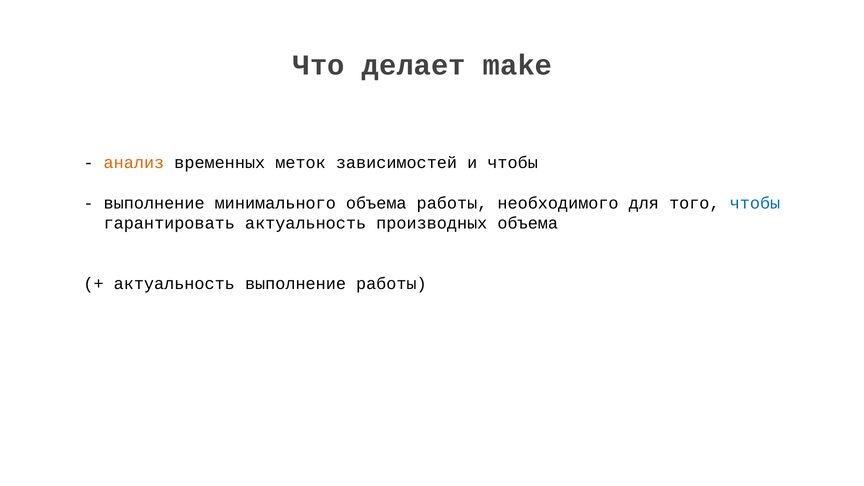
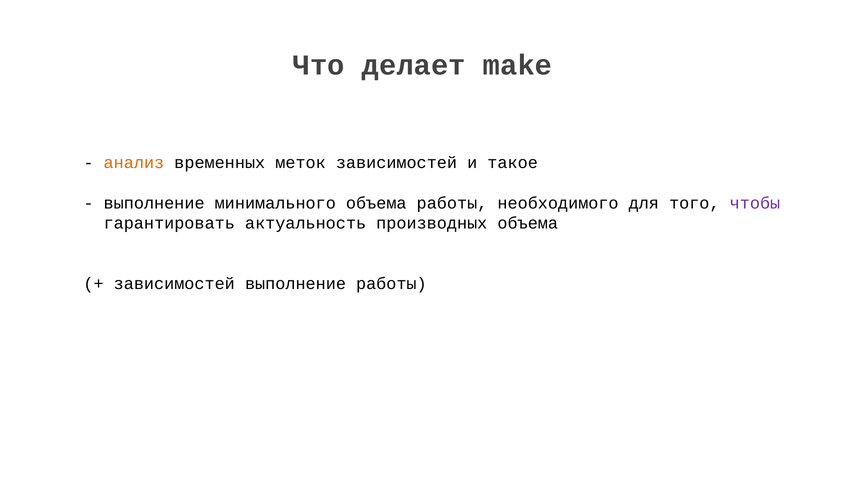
и чтобы: чтобы -> такое
чтобы at (755, 203) colour: blue -> purple
актуальность at (174, 284): актуальность -> зависимостей
